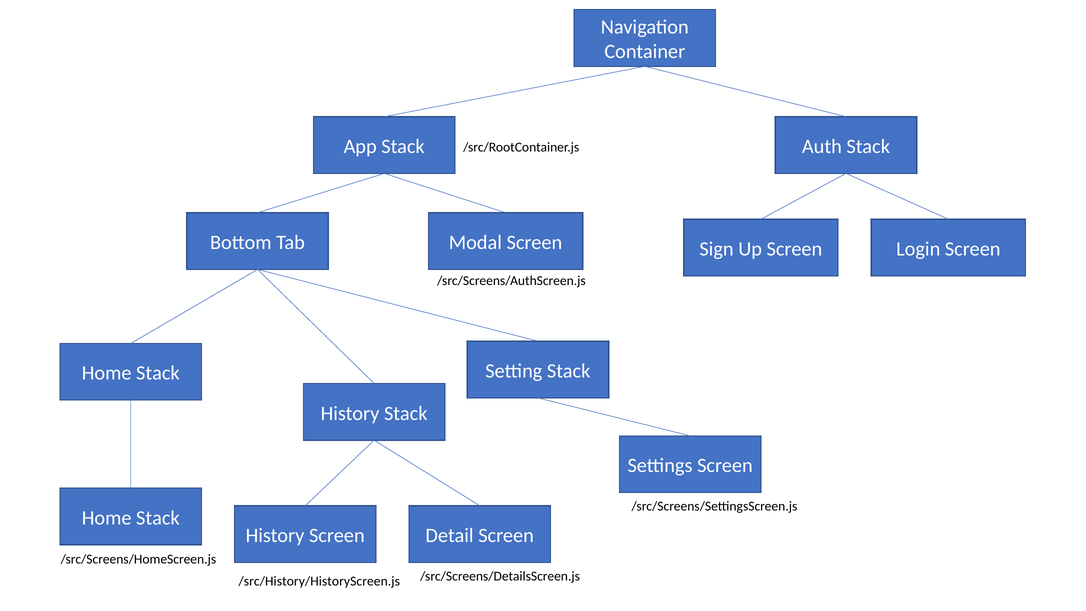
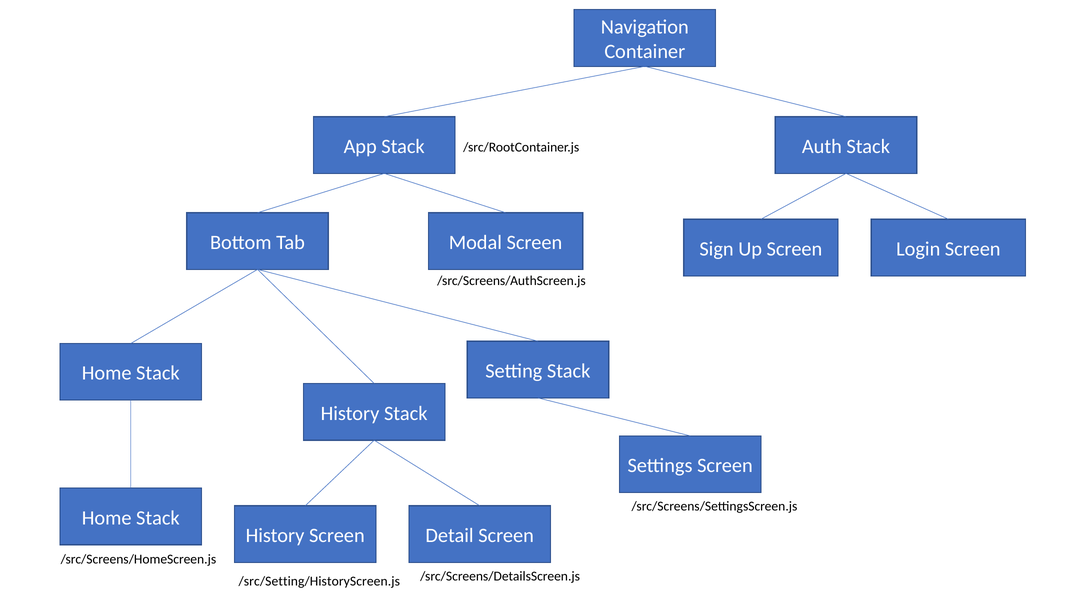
/src/History/HistoryScreen.js: /src/History/HistoryScreen.js -> /src/Setting/HistoryScreen.js
